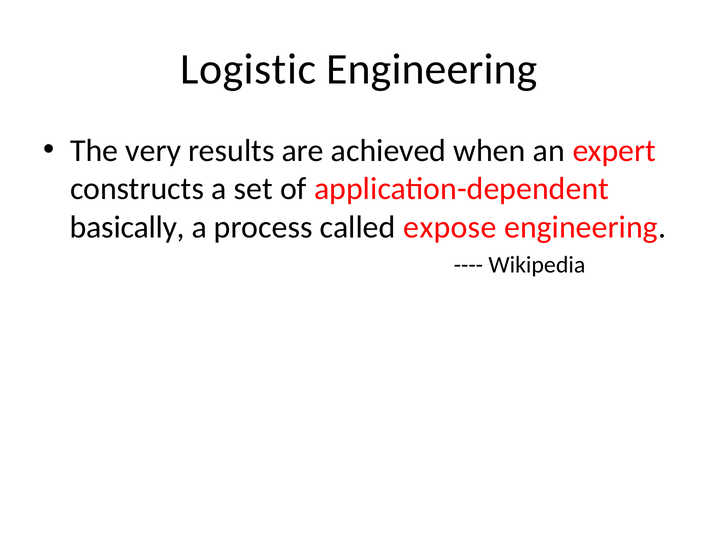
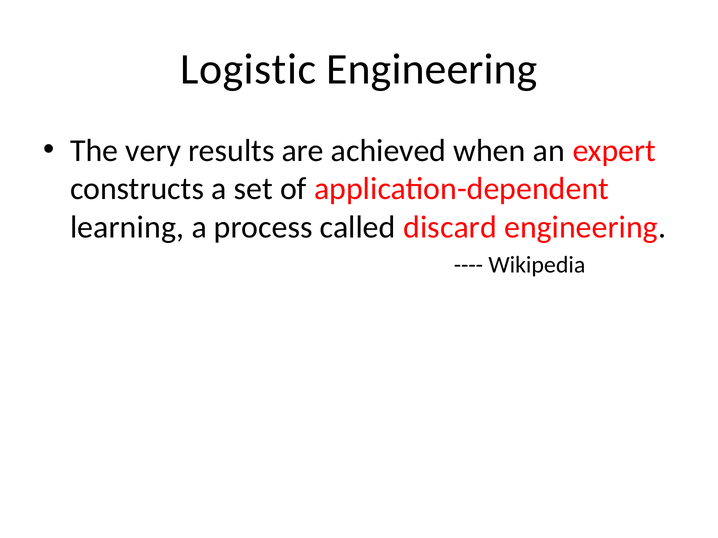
basically: basically -> learning
expose: expose -> discard
